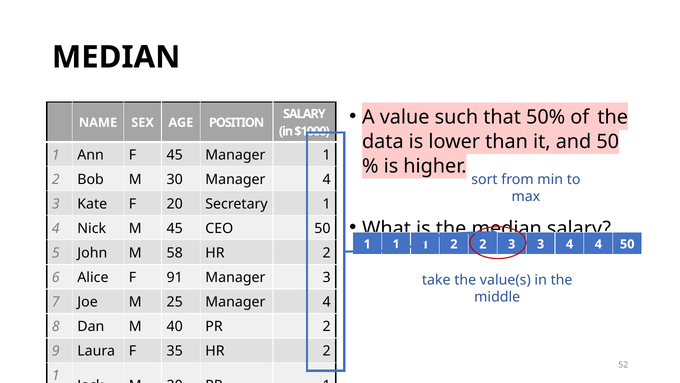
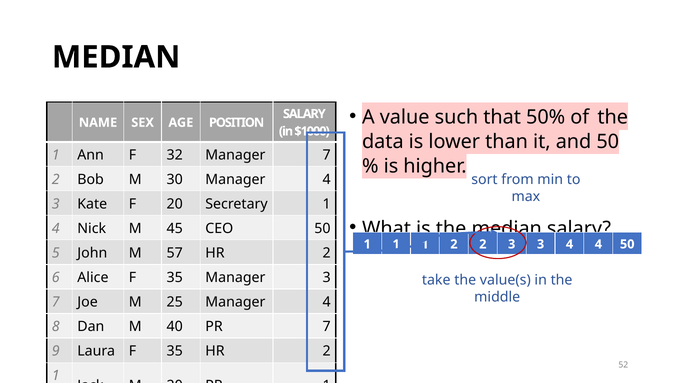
F 45: 45 -> 32
Manager 1: 1 -> 7
58: 58 -> 57
Alice F 91: 91 -> 35
PR 2: 2 -> 7
